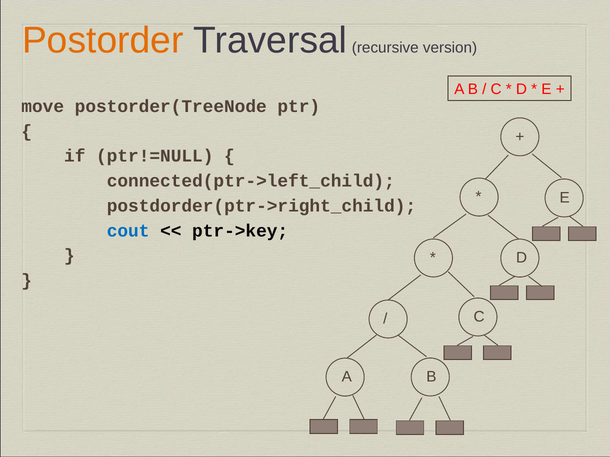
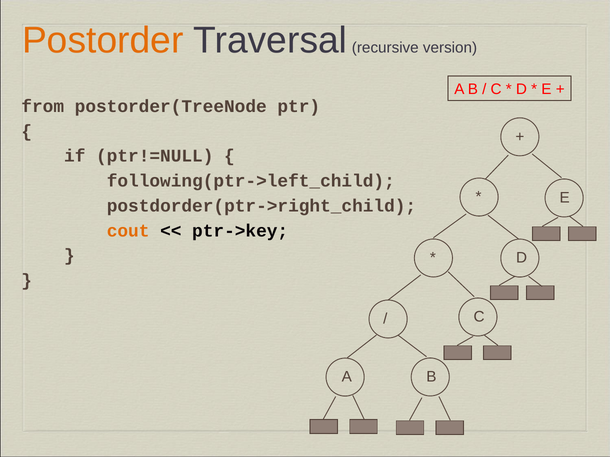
move: move -> from
connected(ptr->left_child: connected(ptr->left_child -> following(ptr->left_child
cout colour: blue -> orange
